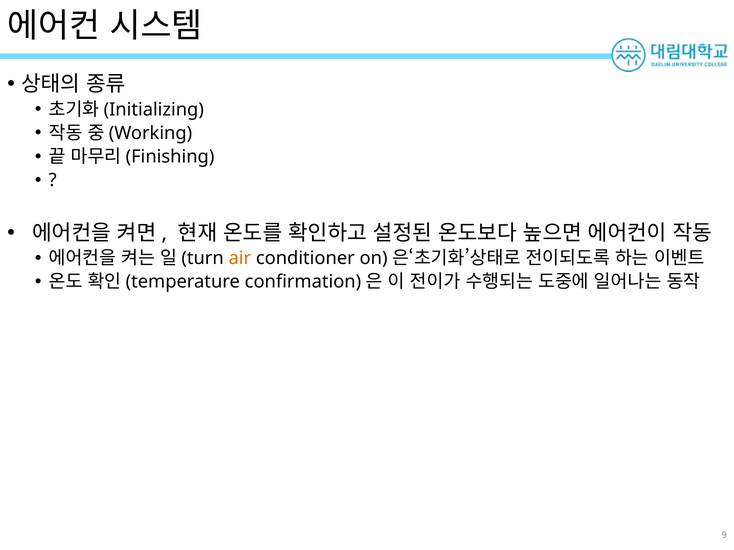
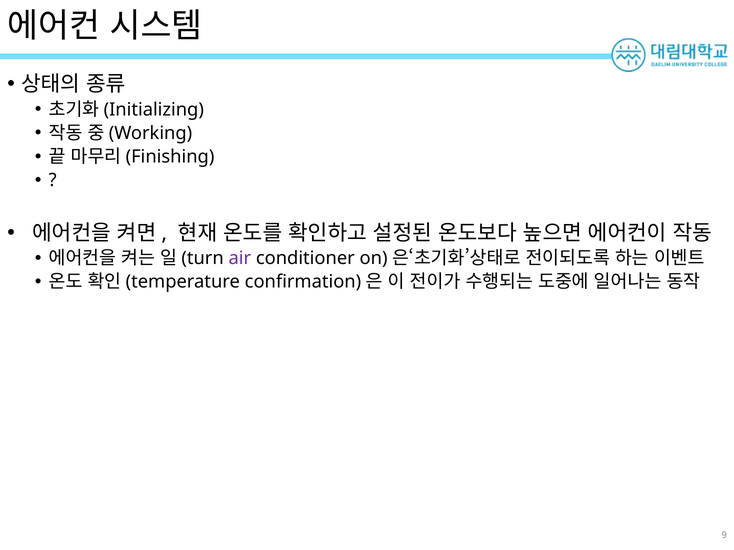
air colour: orange -> purple
